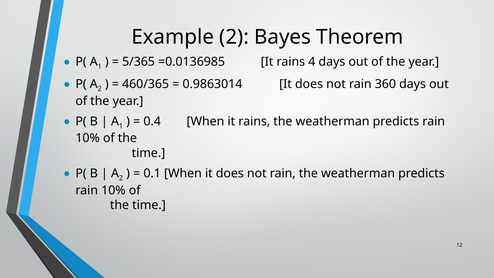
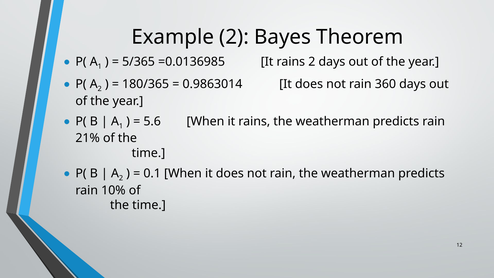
rains 4: 4 -> 2
460/365: 460/365 -> 180/365
0.4: 0.4 -> 5.6
10% at (88, 138): 10% -> 21%
